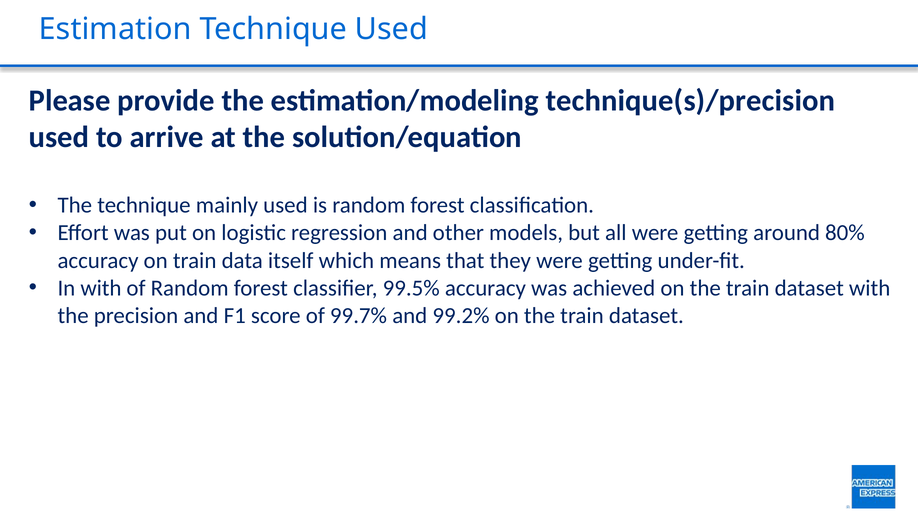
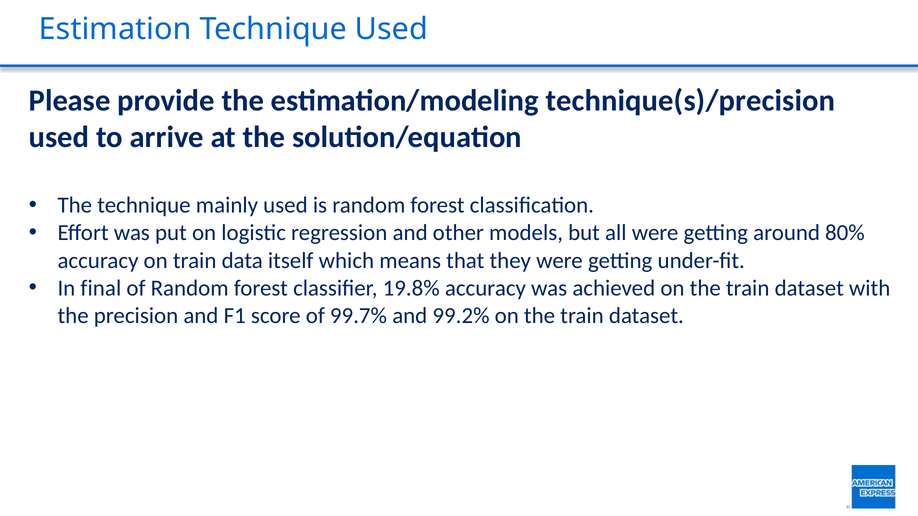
In with: with -> final
99.5%: 99.5% -> 19.8%
